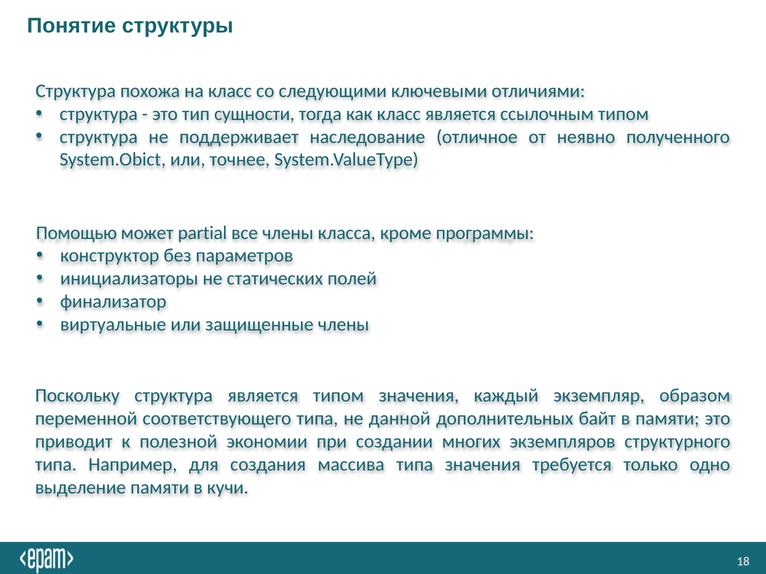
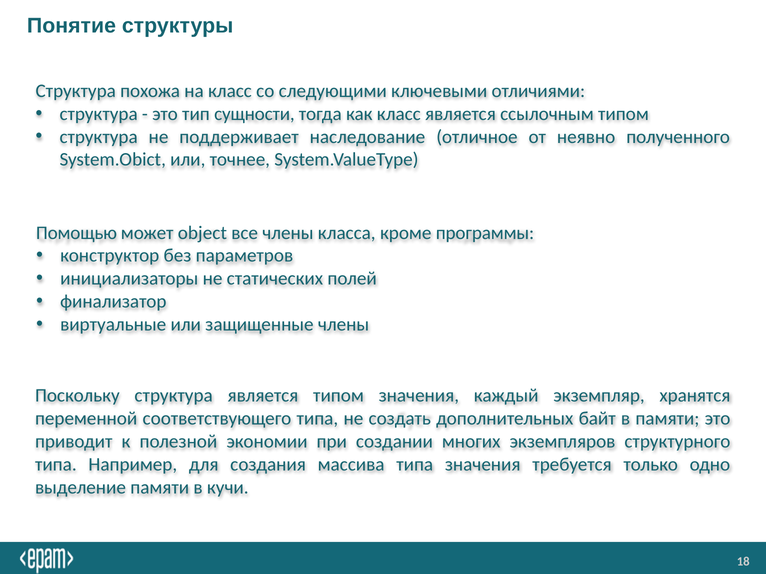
partial: partial -> object
образом: образом -> хранятся
данной: данной -> создать
